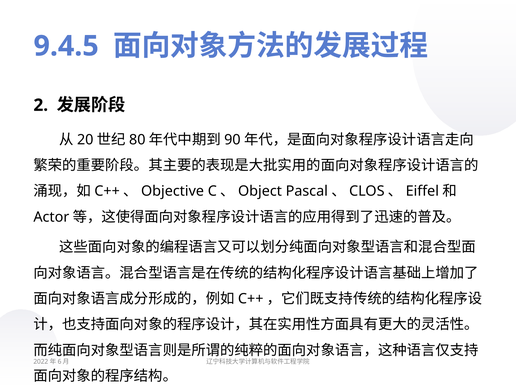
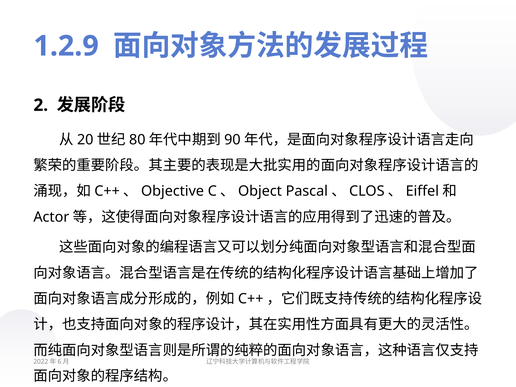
9.4.5: 9.4.5 -> 1.2.9
